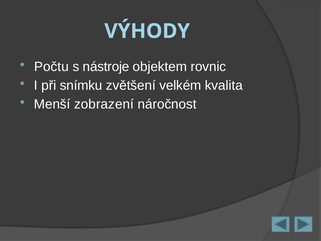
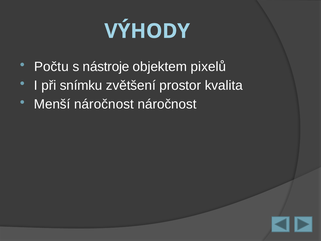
rovnic: rovnic -> pixelů
velkém: velkém -> prostor
Menší zobrazení: zobrazení -> náročnost
